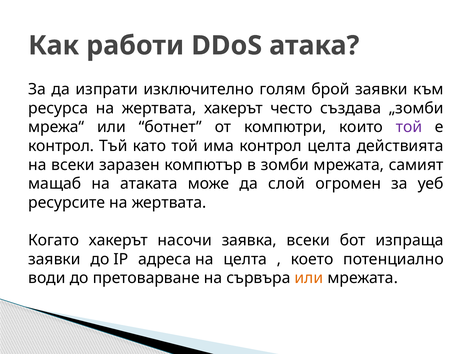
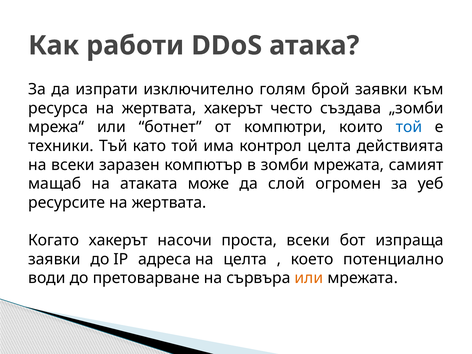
той at (409, 127) colour: purple -> blue
контрол at (61, 146): контрол -> техники
заявка: заявка -> проста
